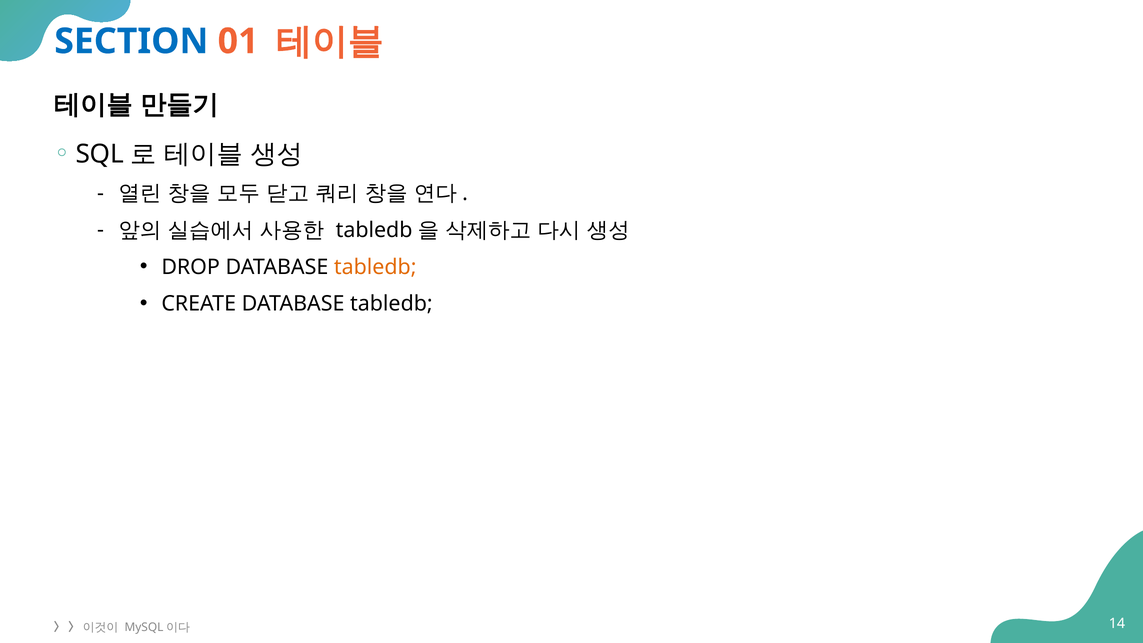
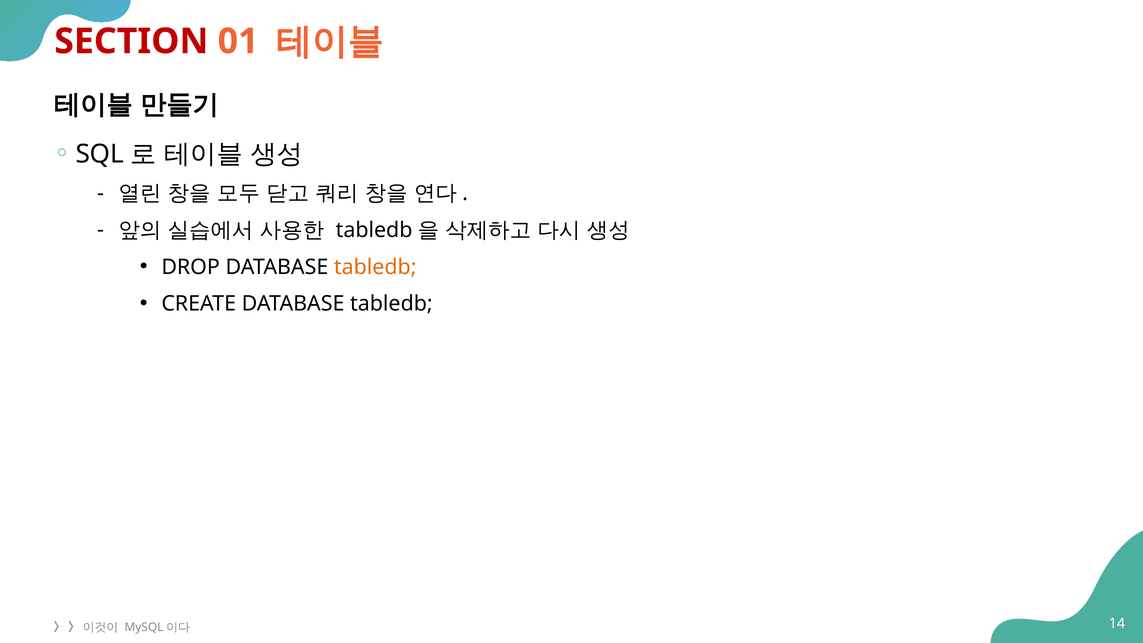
SECTION colour: blue -> red
